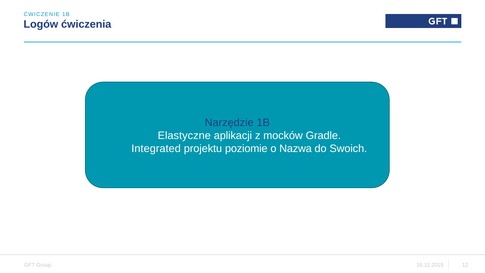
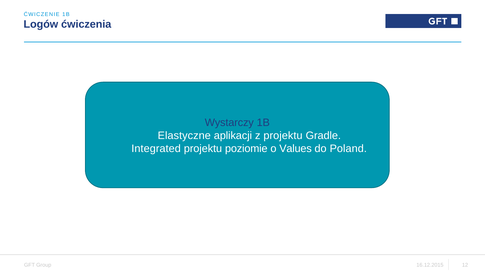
Narzędzie: Narzędzie -> Wystarczy
z mocków: mocków -> projektu
Nazwa: Nazwa -> Values
Swoich: Swoich -> Poland
